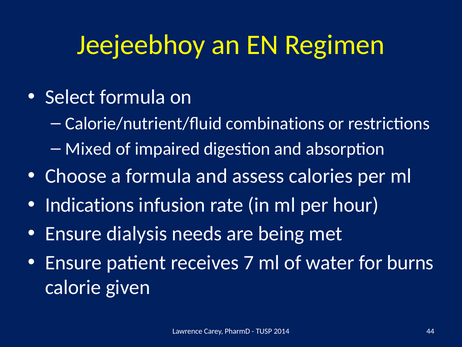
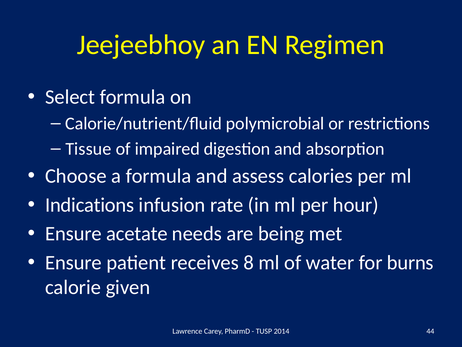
combinations: combinations -> polymicrobial
Mixed: Mixed -> Tissue
dialysis: dialysis -> acetate
7: 7 -> 8
